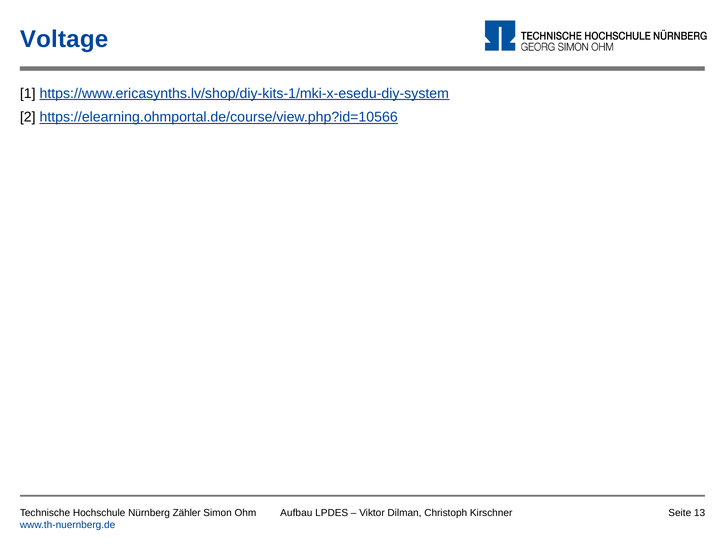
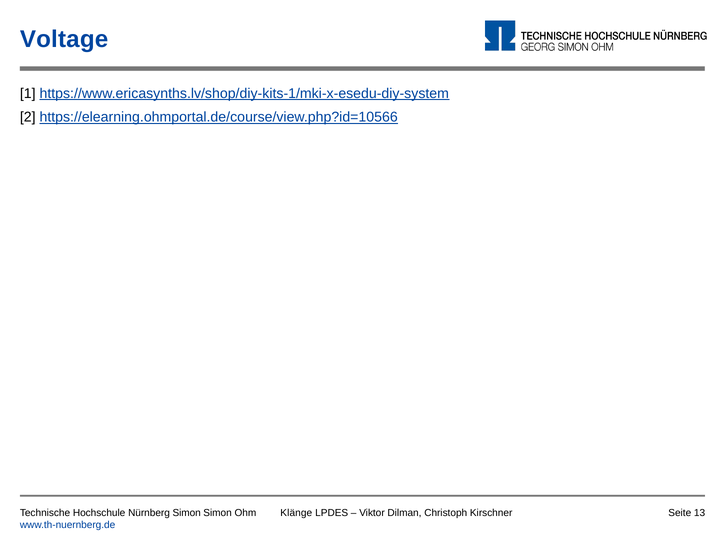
Nürnberg Zähler: Zähler -> Simon
Aufbau: Aufbau -> Klänge
